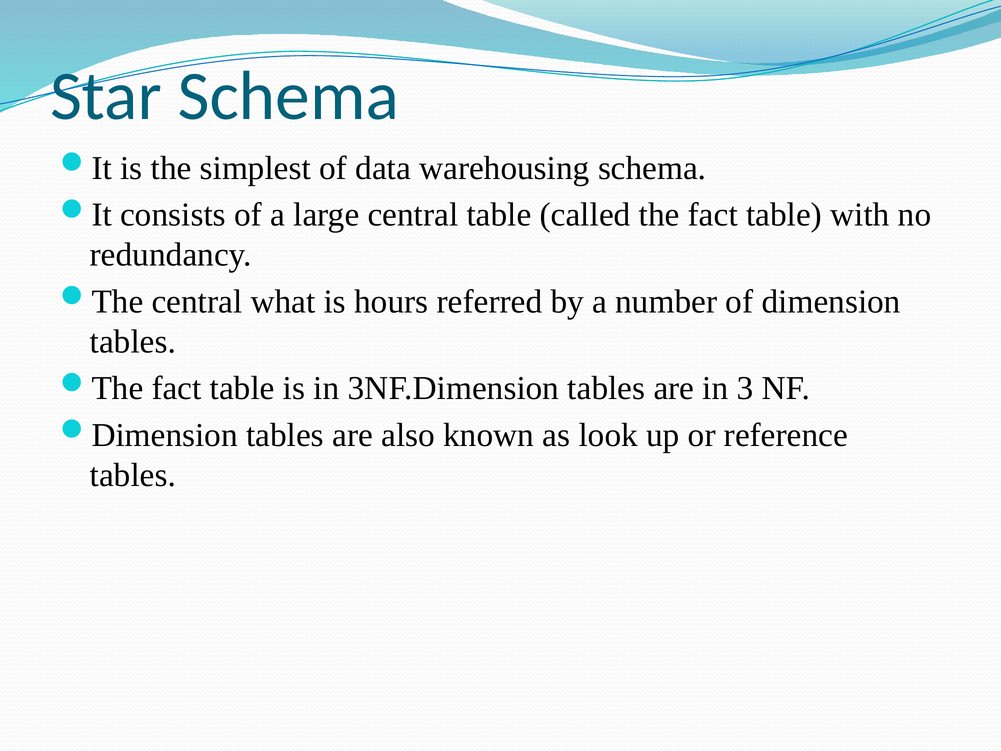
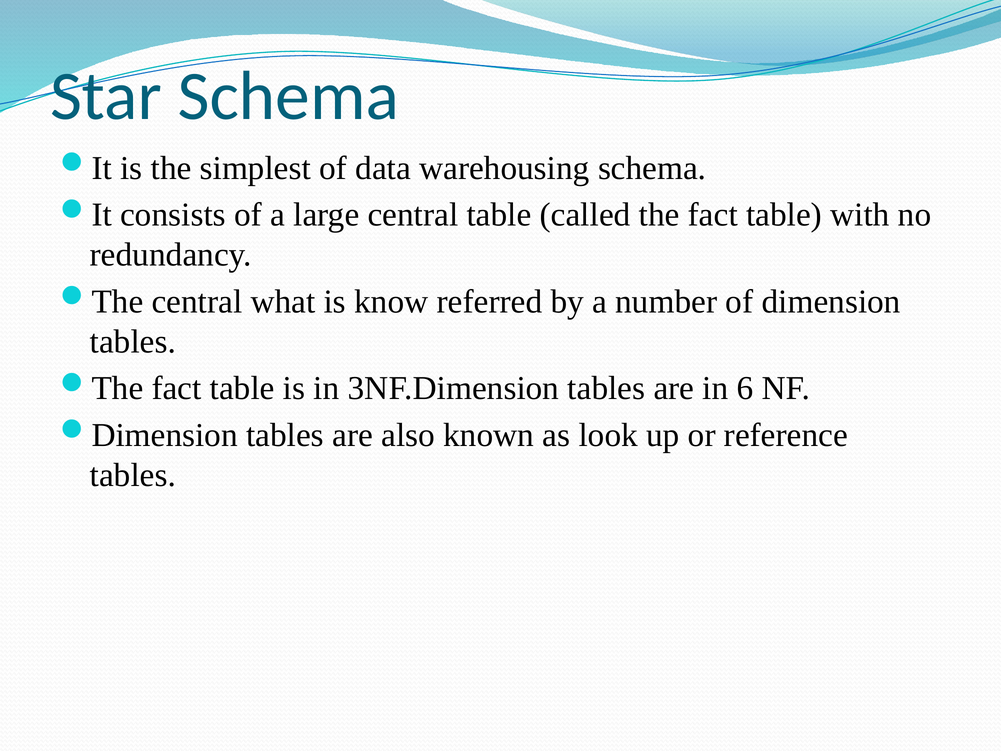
hours: hours -> know
3: 3 -> 6
